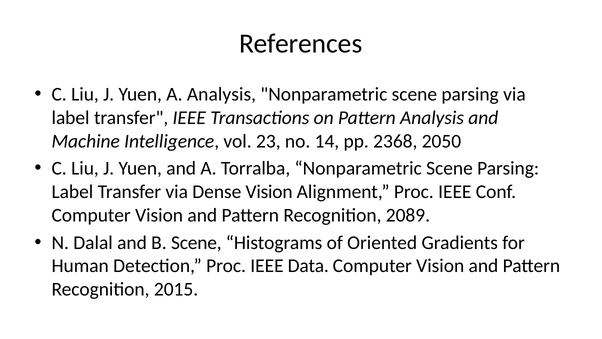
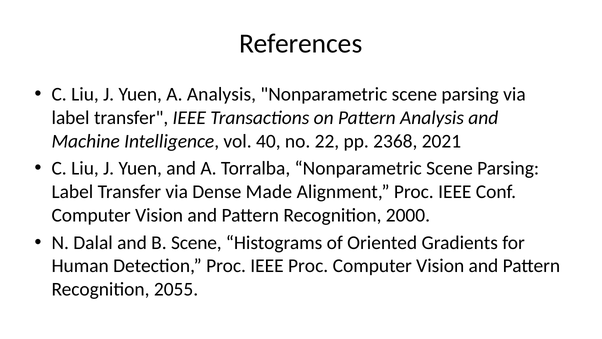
23: 23 -> 40
14: 14 -> 22
2050: 2050 -> 2021
Dense Vision: Vision -> Made
2089: 2089 -> 2000
IEEE Data: Data -> Proc
2015: 2015 -> 2055
